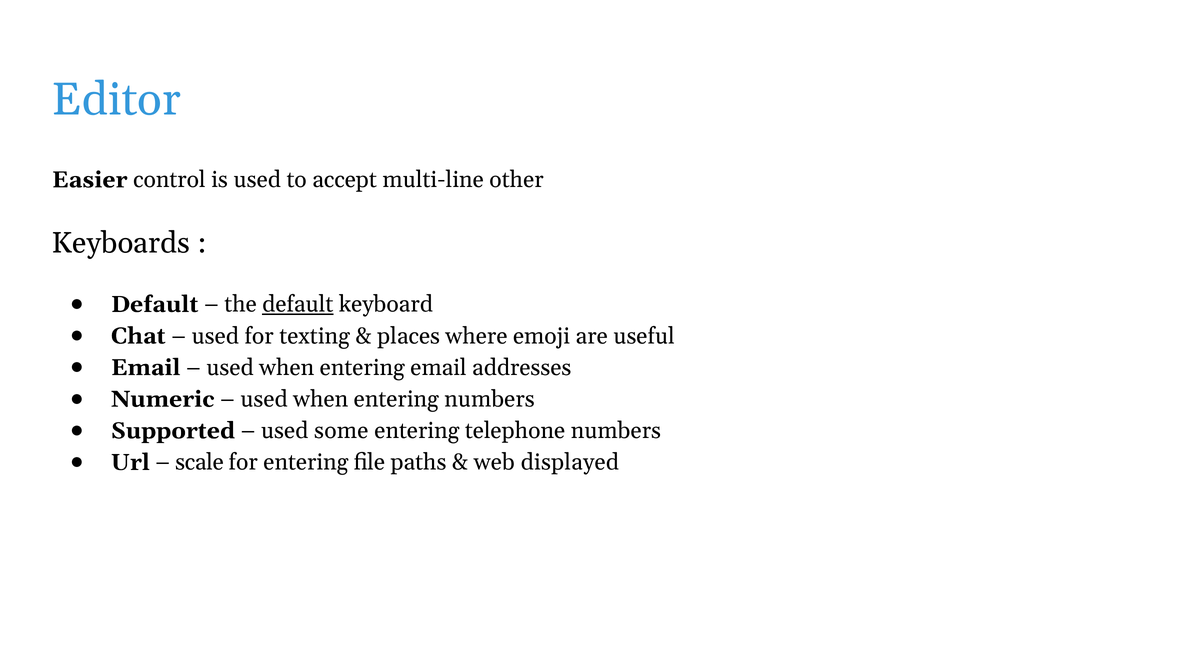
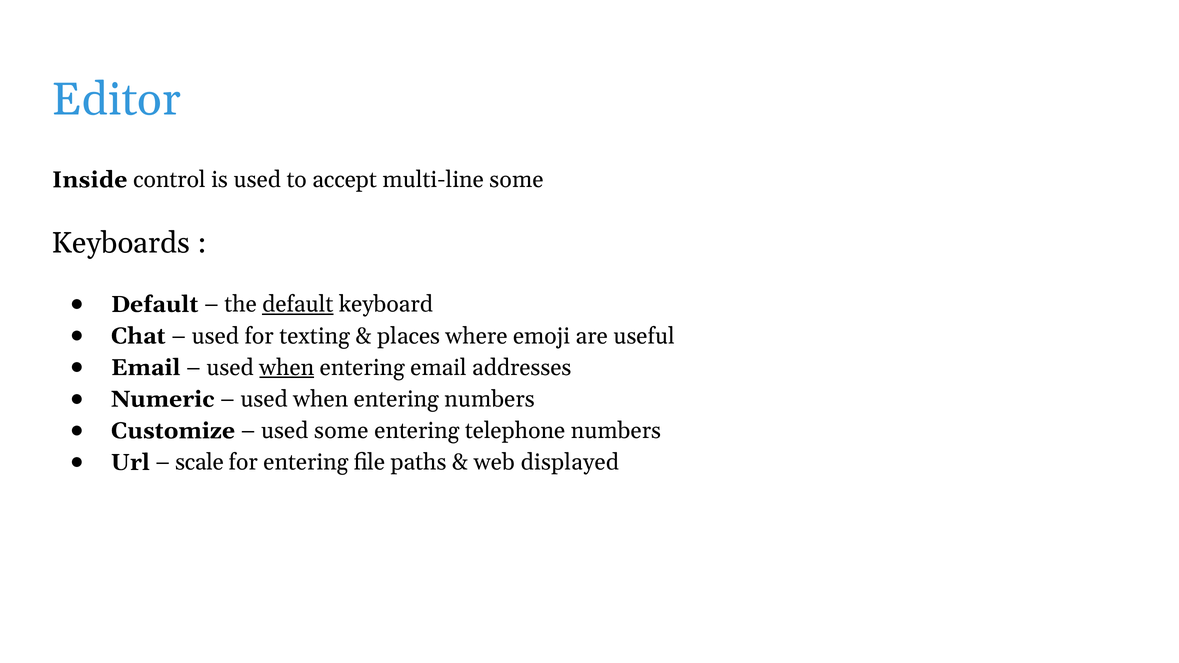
Easier: Easier -> Inside
multi-line other: other -> some
when at (287, 368) underline: none -> present
Supported: Supported -> Customize
